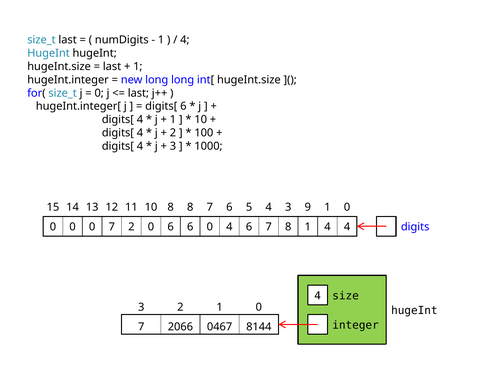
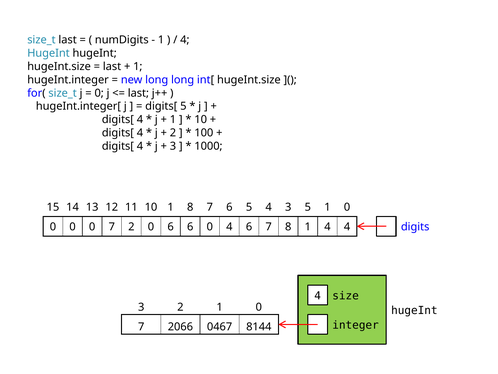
digits[ 6: 6 -> 5
10 8: 8 -> 1
3 9: 9 -> 5
